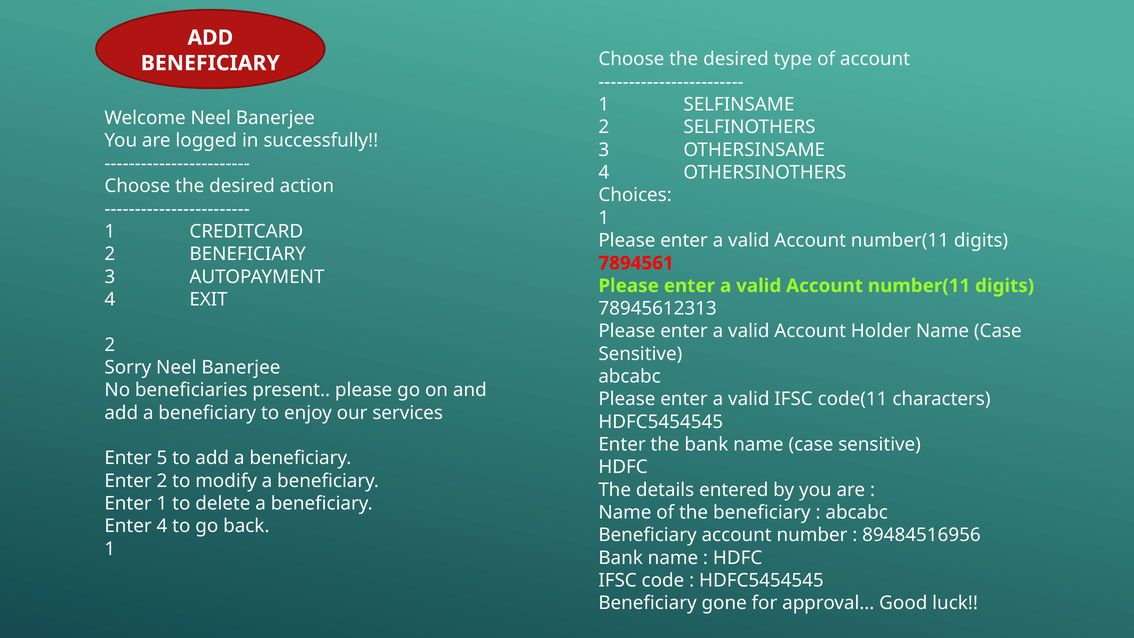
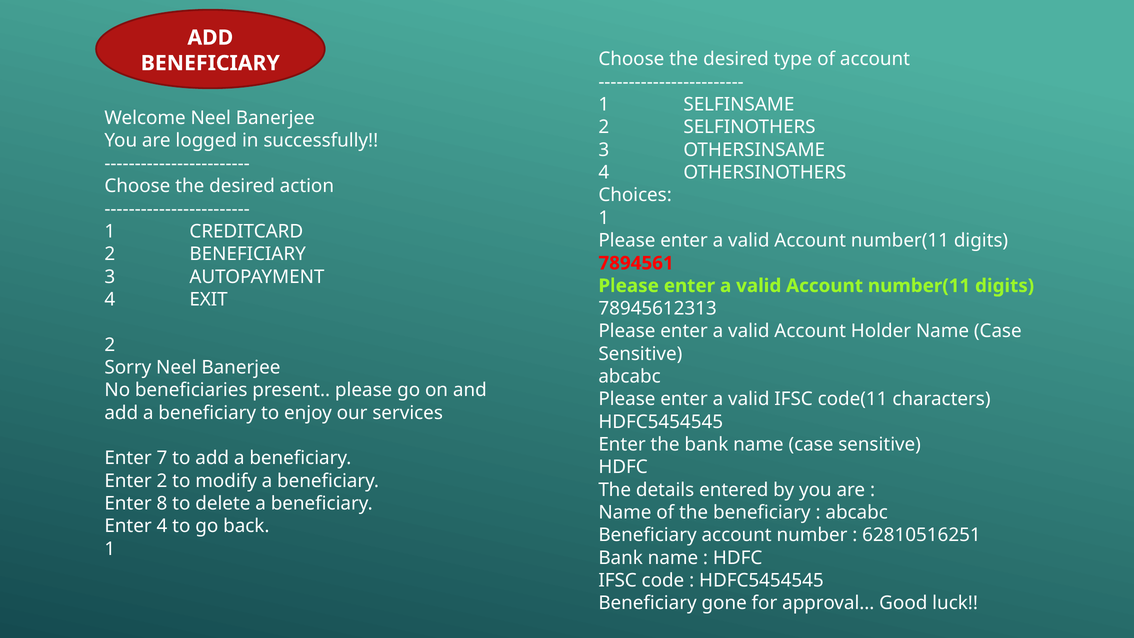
5: 5 -> 7
Enter 1: 1 -> 8
89484516956: 89484516956 -> 62810516251
